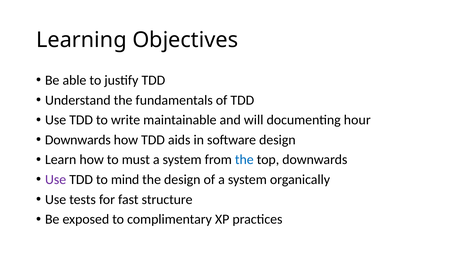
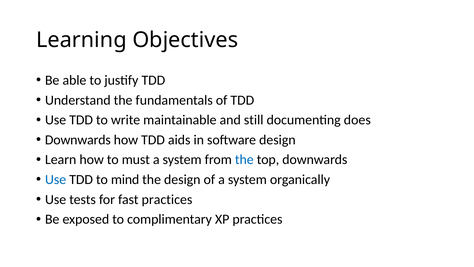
will: will -> still
hour: hour -> does
Use at (56, 179) colour: purple -> blue
fast structure: structure -> practices
